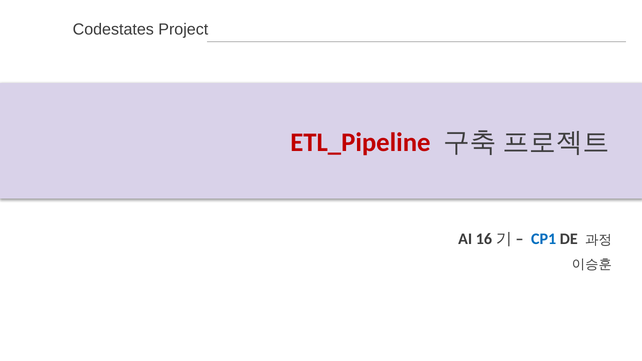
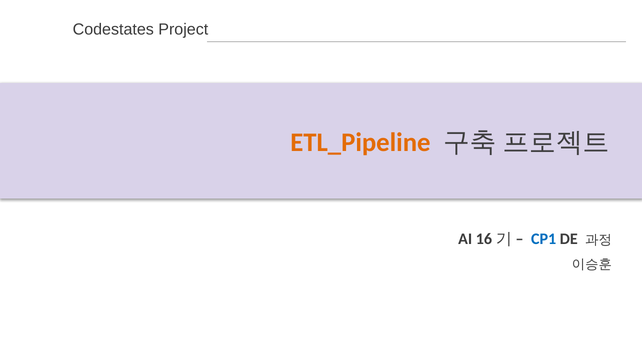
ETL_Pipeline colour: red -> orange
